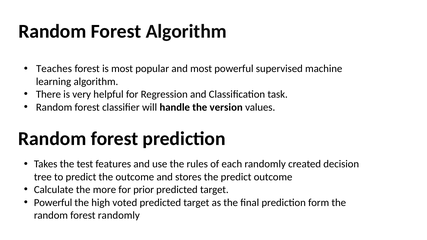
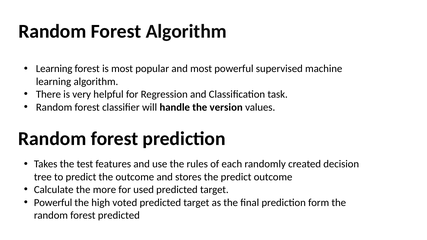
Teaches at (54, 69): Teaches -> Learning
prior: prior -> used
forest randomly: randomly -> predicted
